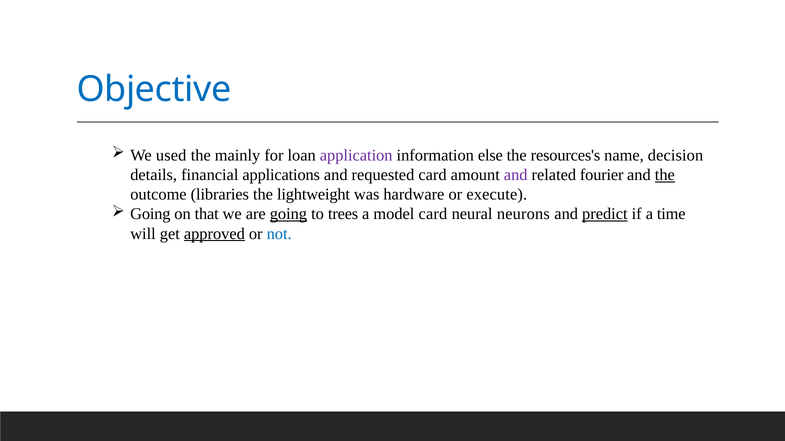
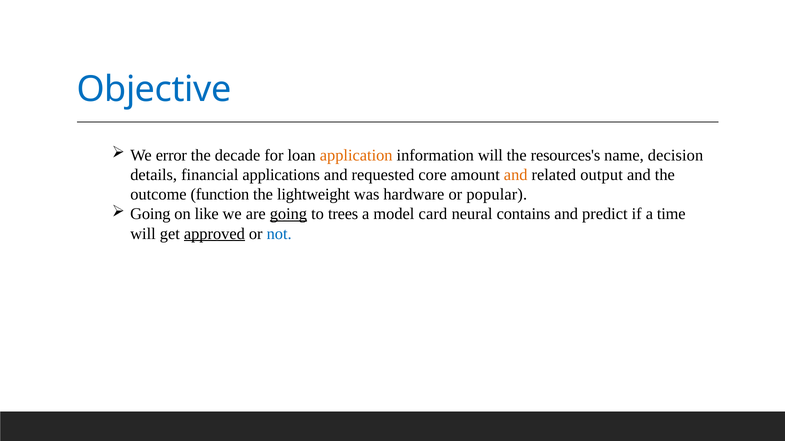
used: used -> error
mainly: mainly -> decade
application colour: purple -> orange
information else: else -> will
requested card: card -> core
and at (516, 175) colour: purple -> orange
fourier: fourier -> output
the at (665, 175) underline: present -> none
libraries: libraries -> function
execute: execute -> popular
that: that -> like
neurons: neurons -> contains
predict underline: present -> none
